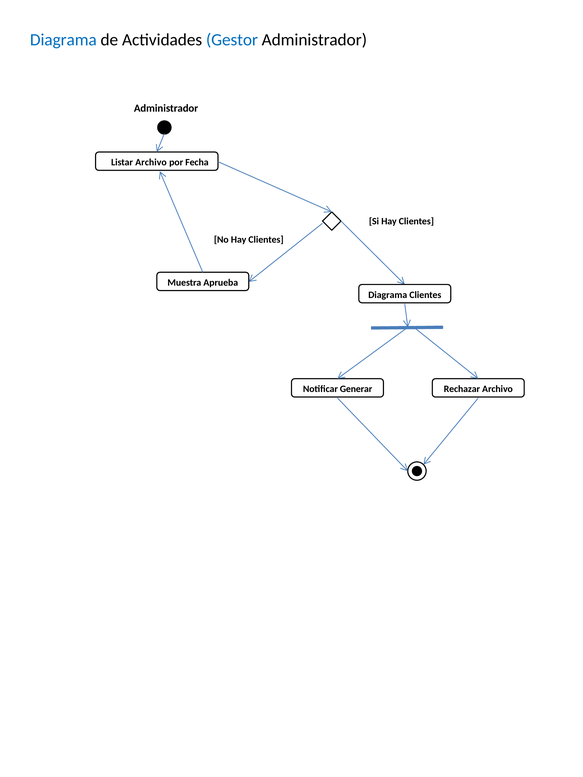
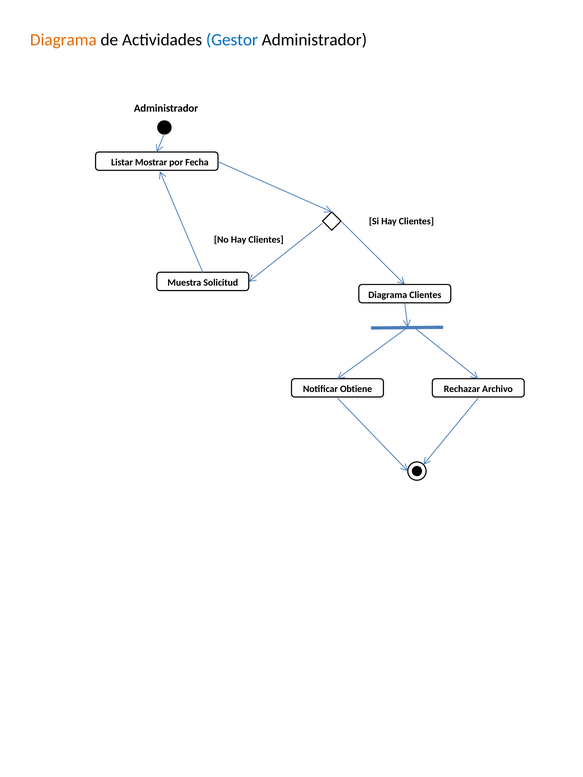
Diagrama at (63, 40) colour: blue -> orange
Listar Archivo: Archivo -> Mostrar
Aprueba: Aprueba -> Solicitud
Generar: Generar -> Obtiene
